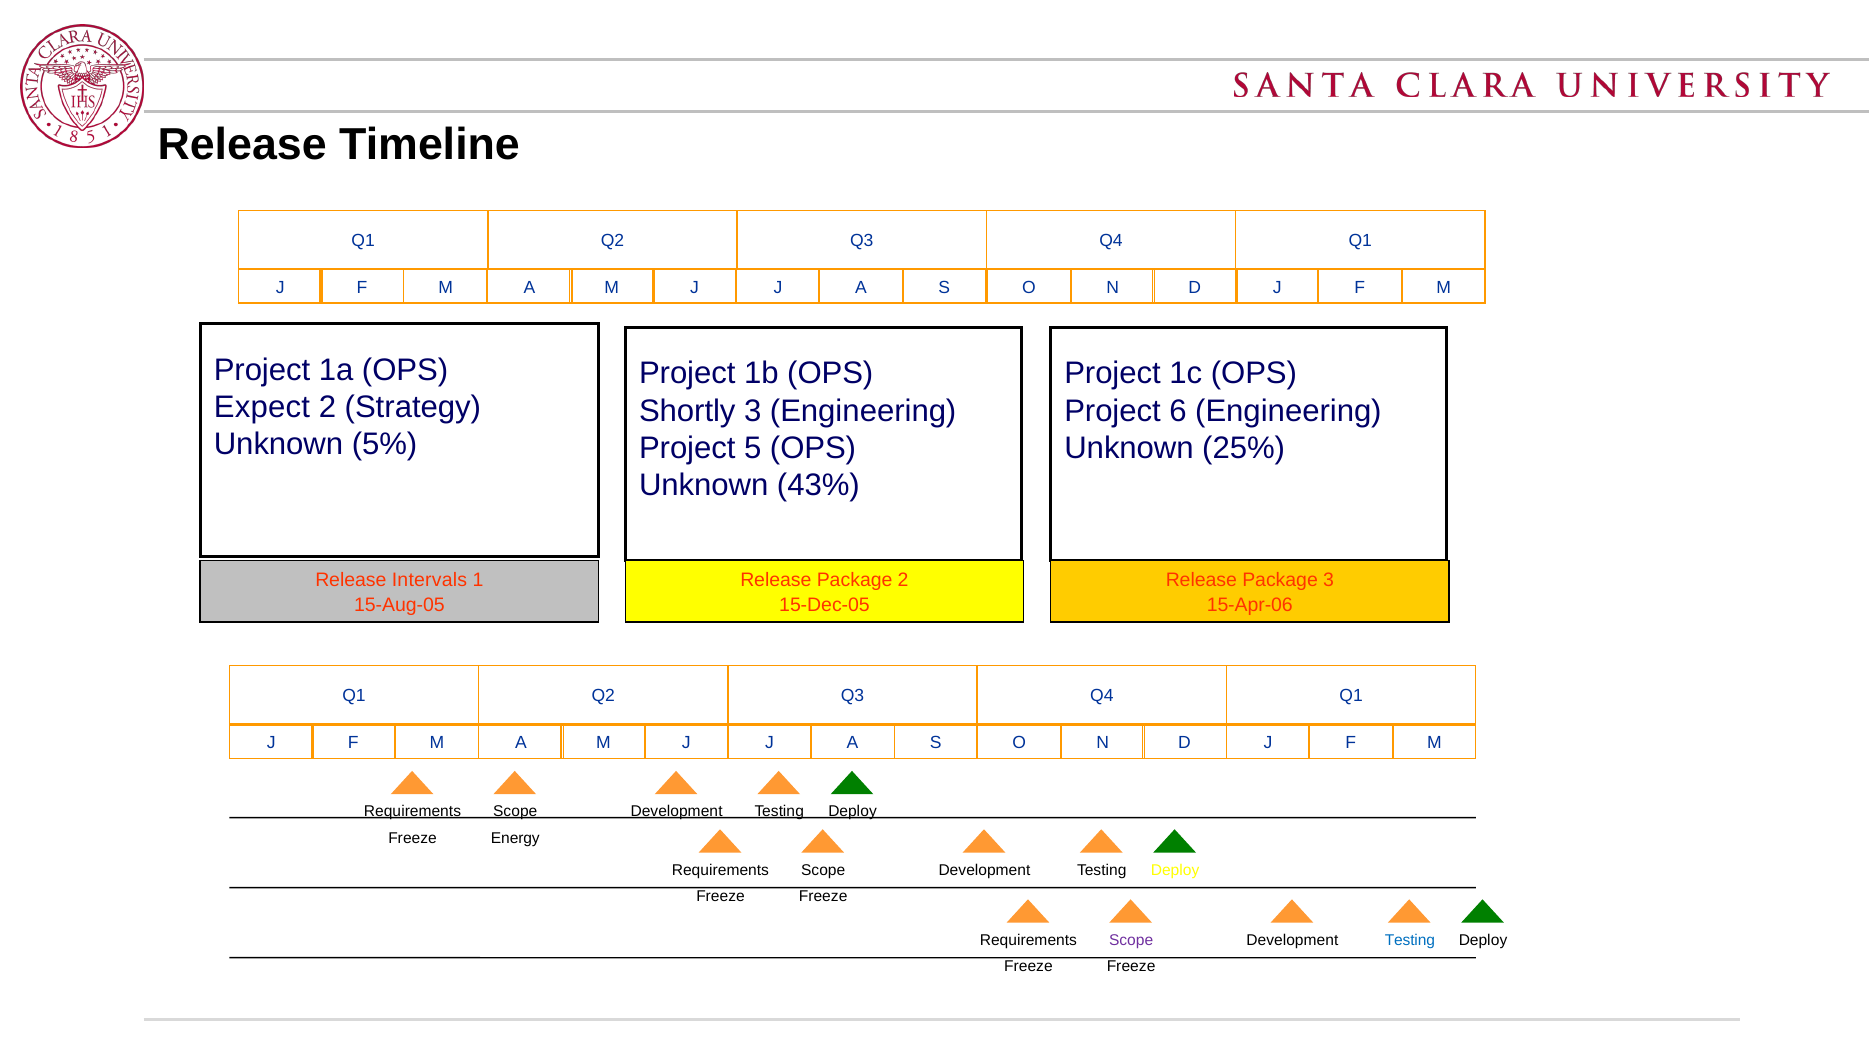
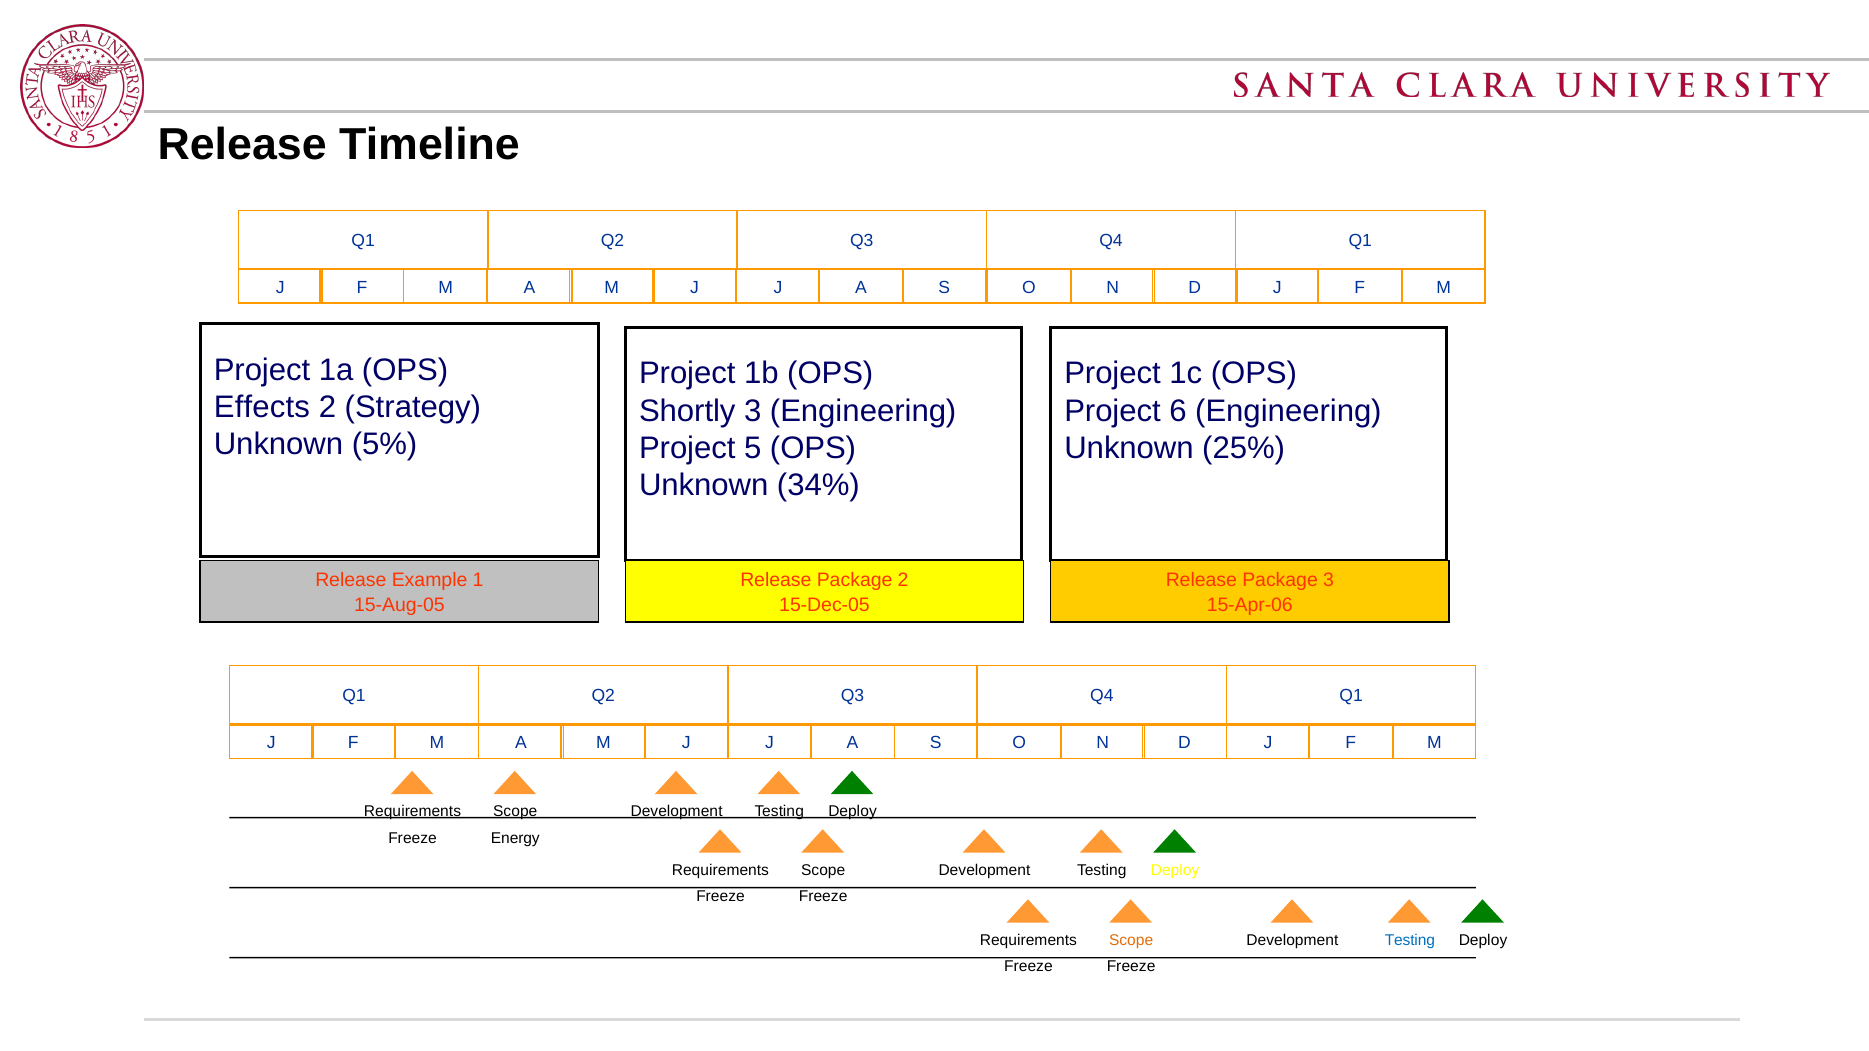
Expect: Expect -> Effects
43%: 43% -> 34%
Intervals: Intervals -> Example
Scope at (1131, 940) colour: purple -> orange
